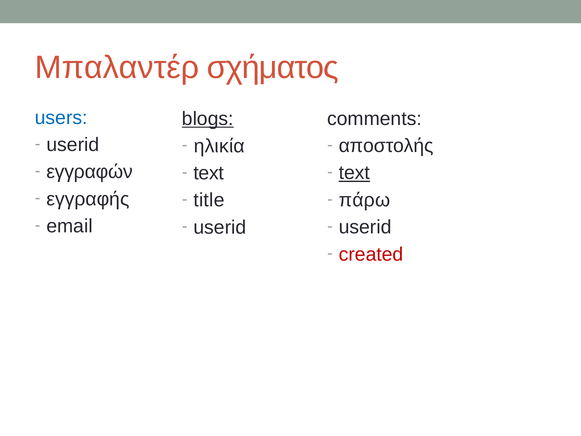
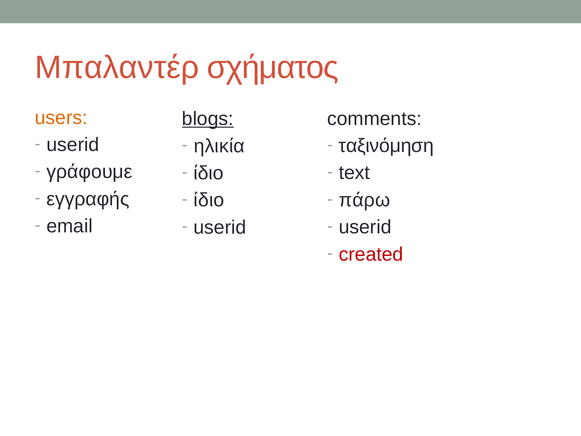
users colour: blue -> orange
αποστολής: αποστολής -> ταξινόμηση
εγγραφών: εγγραφών -> γράφουμε
text at (354, 173) underline: present -> none
text at (209, 173): text -> ίδιο
title at (209, 200): title -> ίδιο
